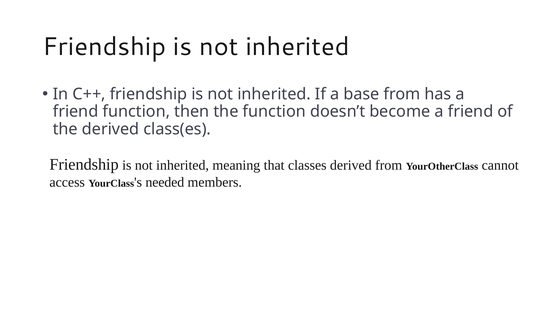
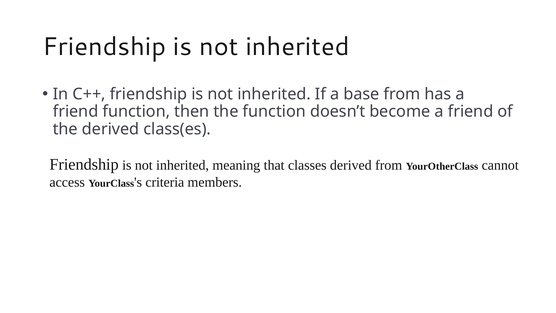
needed: needed -> criteria
